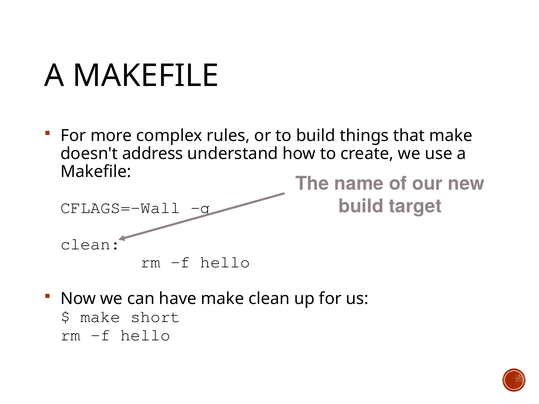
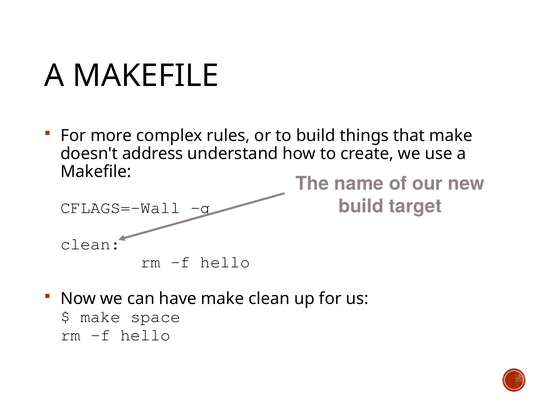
short: short -> space
